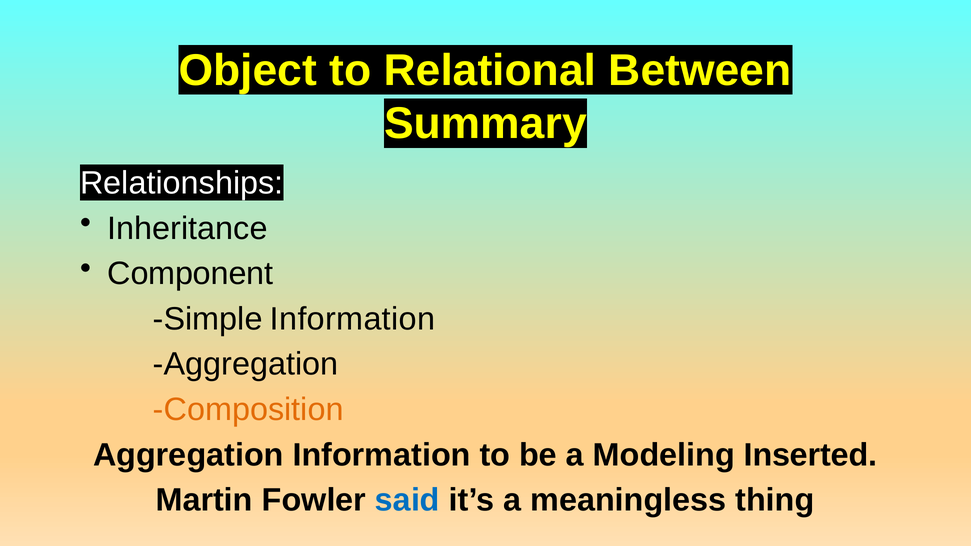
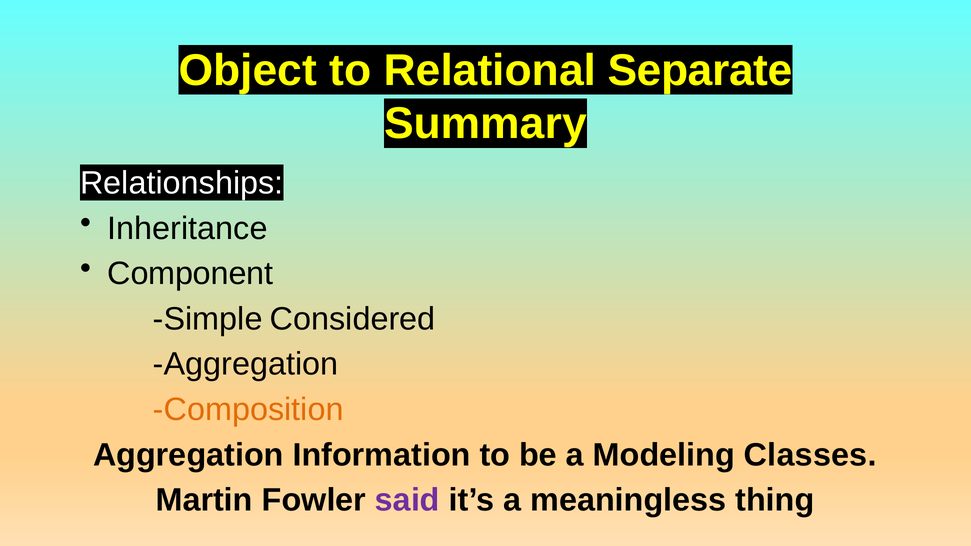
Between: Between -> Separate
Simple Information: Information -> Considered
Inserted: Inserted -> Classes
said colour: blue -> purple
